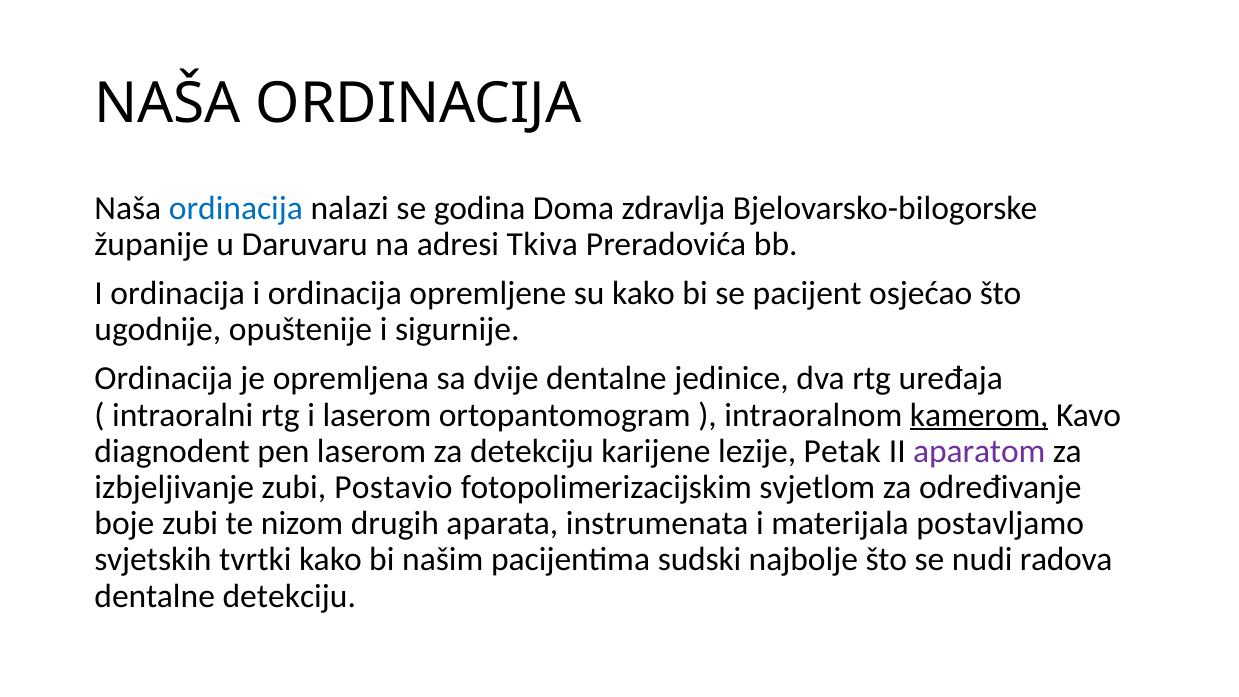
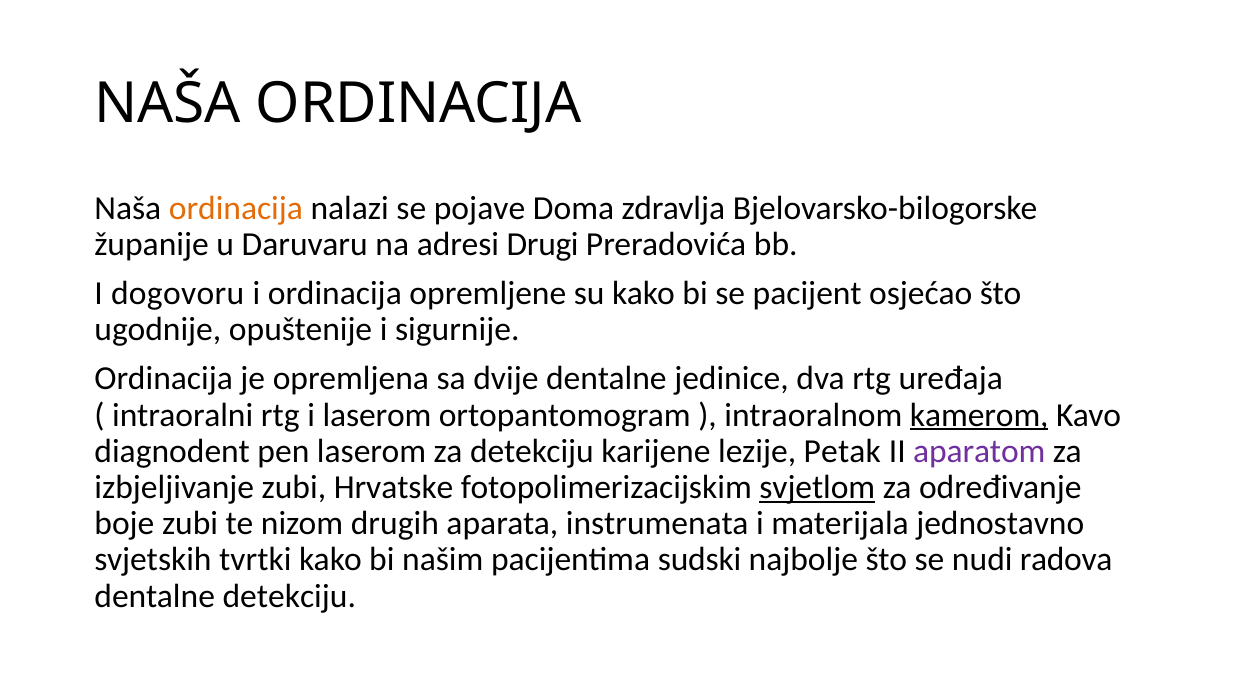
ordinacija at (236, 208) colour: blue -> orange
godina: godina -> pojave
Tkiva: Tkiva -> Drugi
ordinacija at (178, 293): ordinacija -> dogovoru
Postavio: Postavio -> Hrvatske
svjetlom underline: none -> present
postavljamo: postavljamo -> jednostavno
